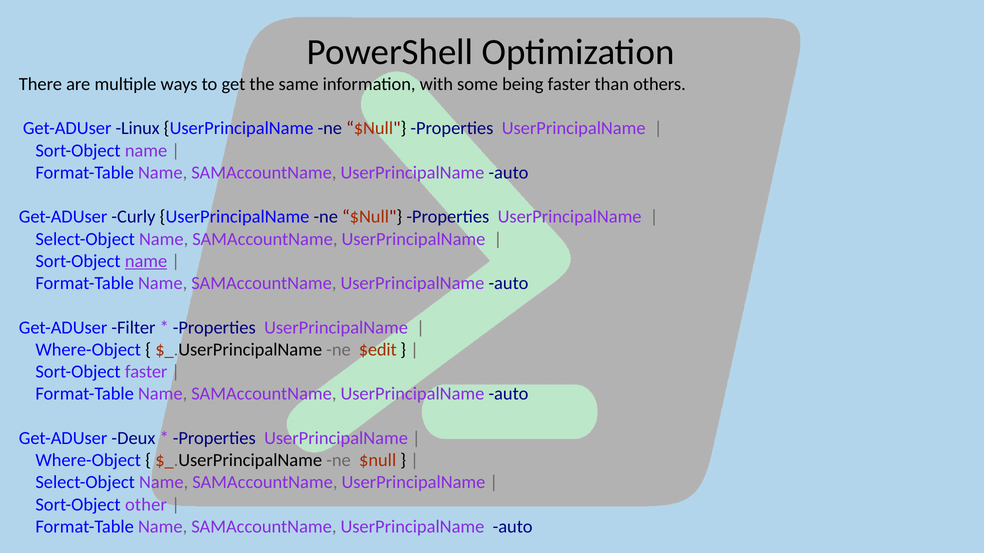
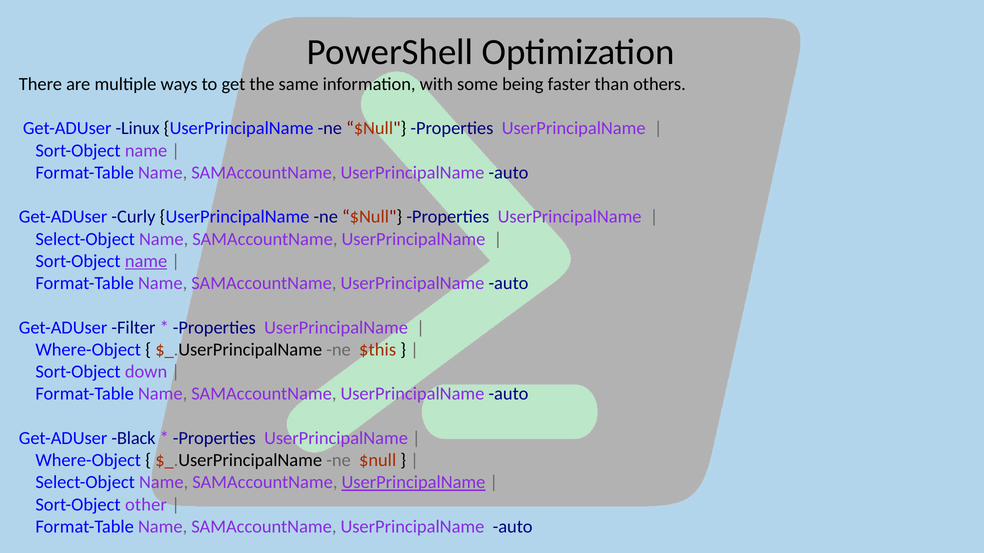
$edit: $edit -> $this
Sort-Object faster: faster -> down
Deux: Deux -> Black
UserPrincipalName at (413, 483) underline: none -> present
